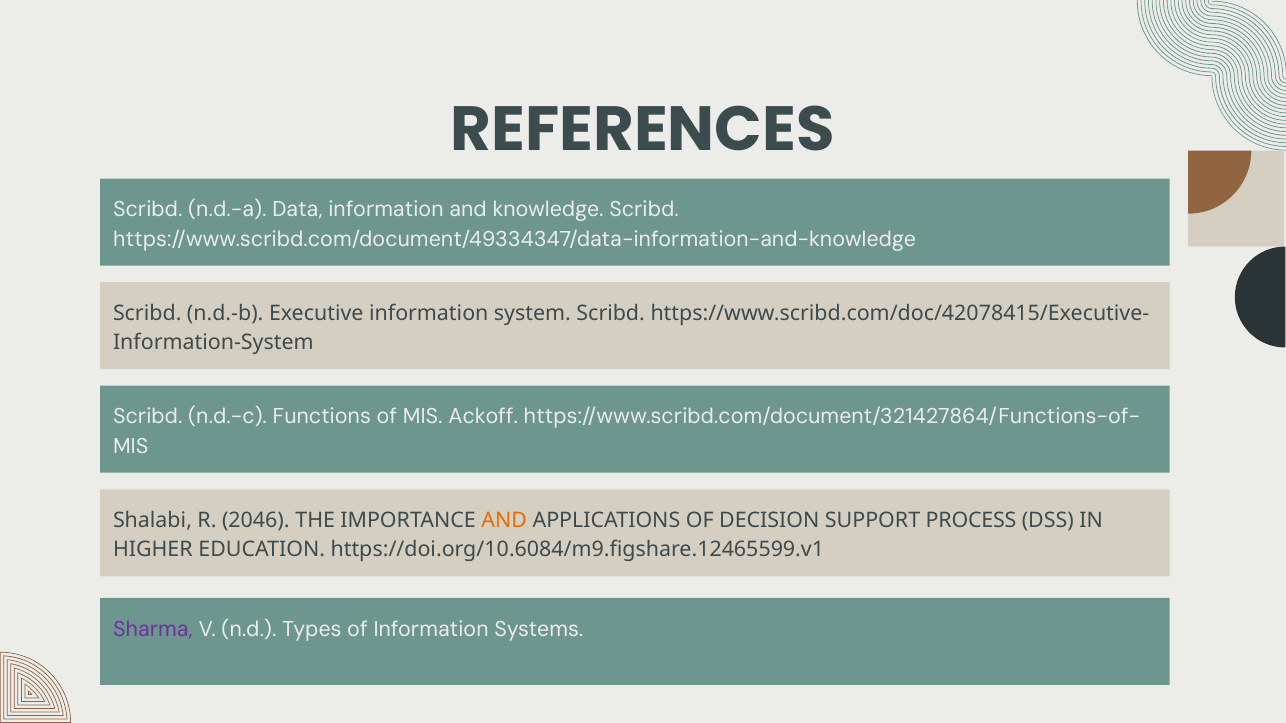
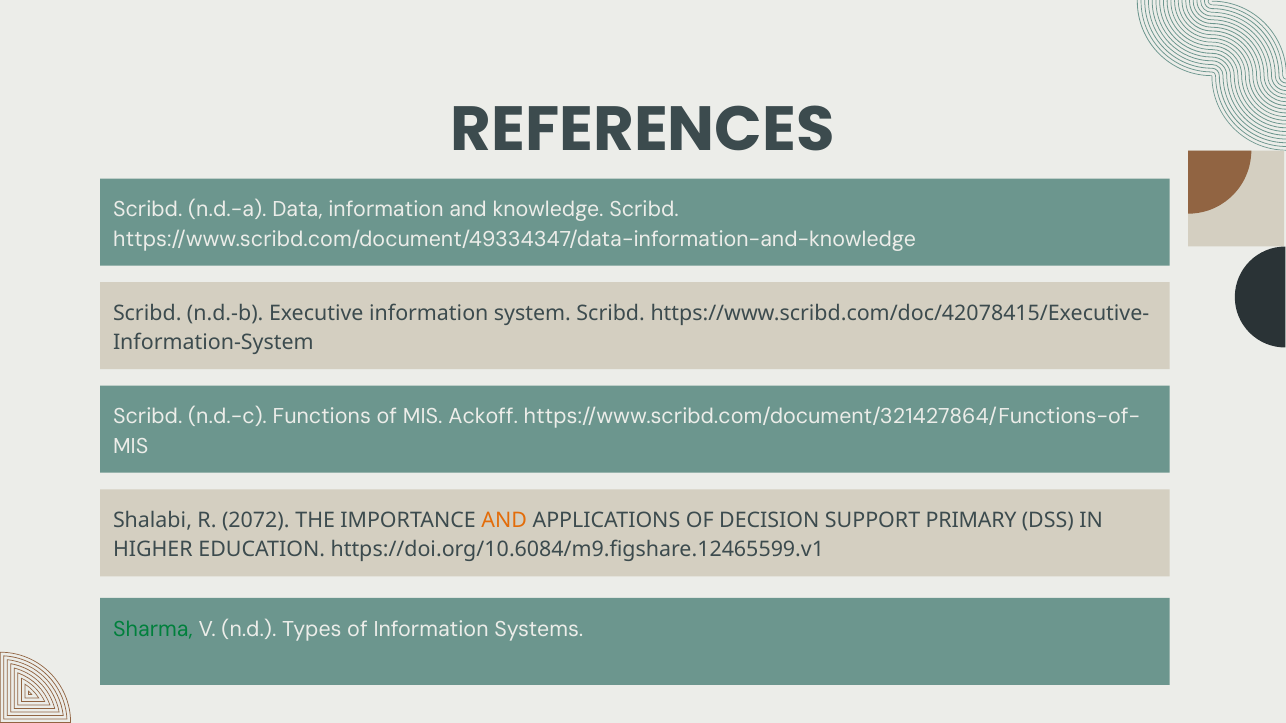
2046: 2046 -> 2072
PROCESS: PROCESS -> PRIMARY
Sharma colour: purple -> green
